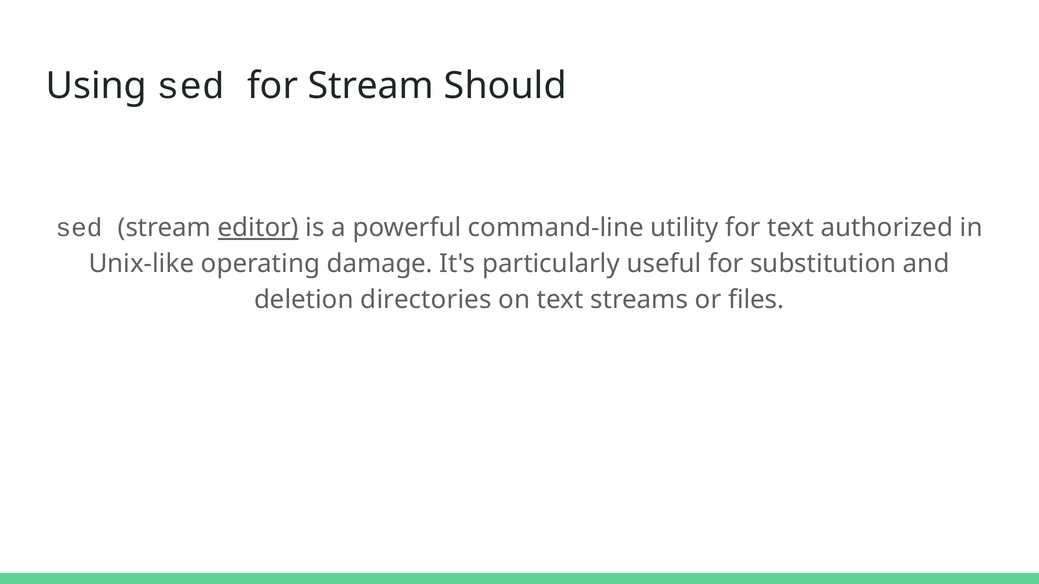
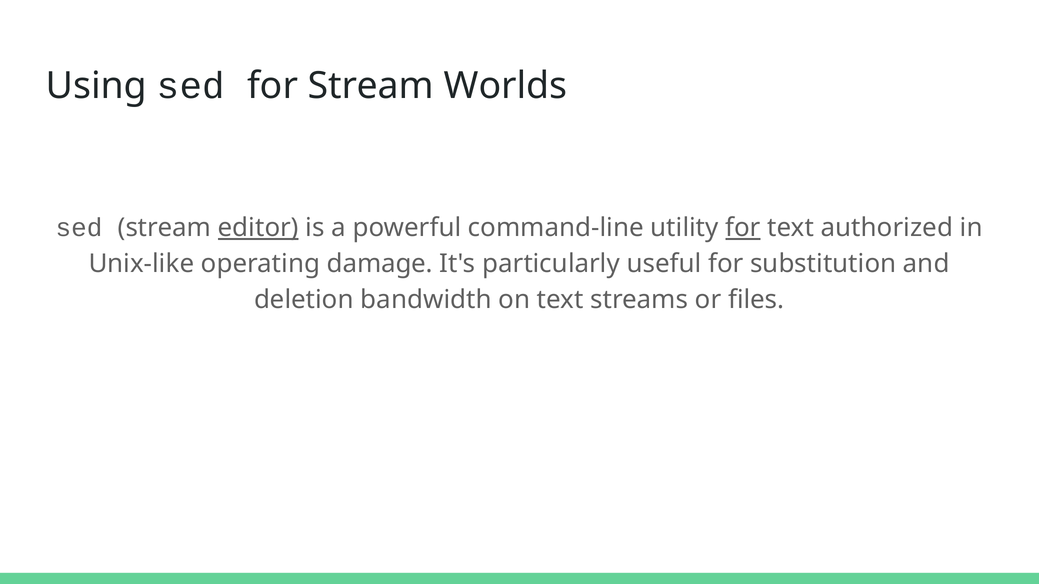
Should: Should -> Worlds
for at (743, 228) underline: none -> present
directories: directories -> bandwidth
